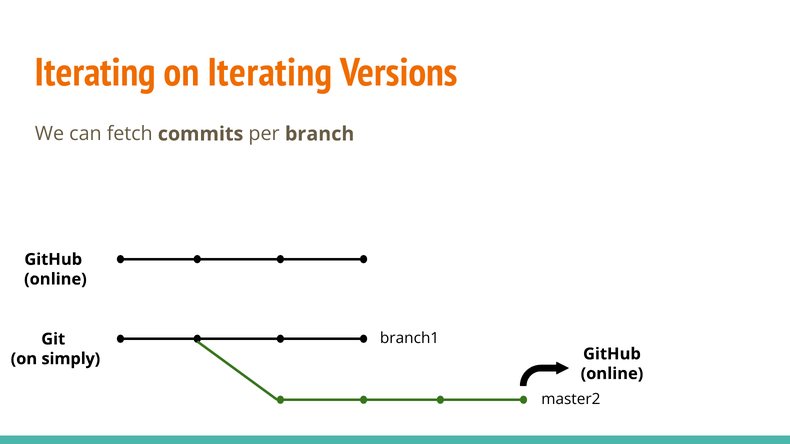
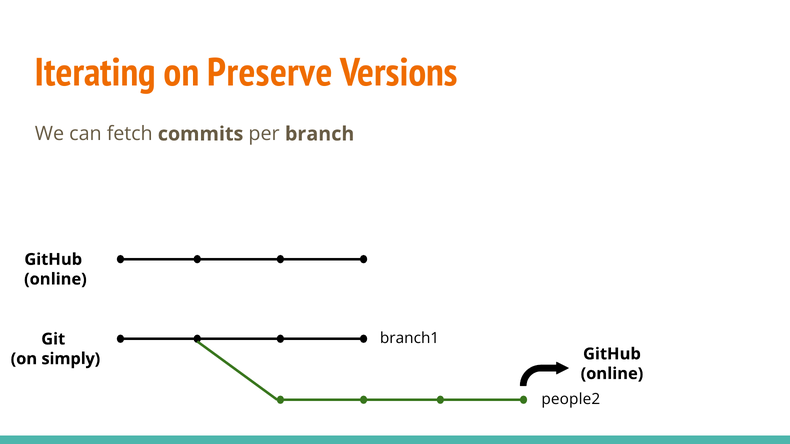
on Iterating: Iterating -> Preserve
master2: master2 -> people2
